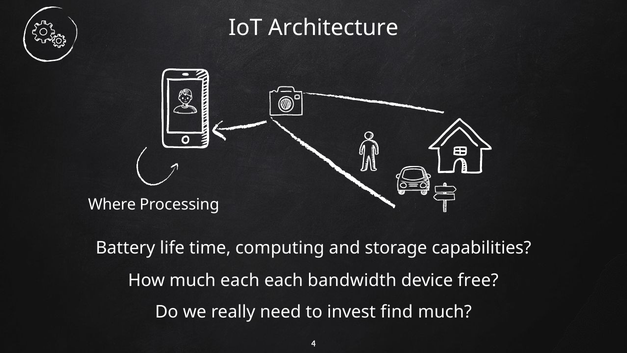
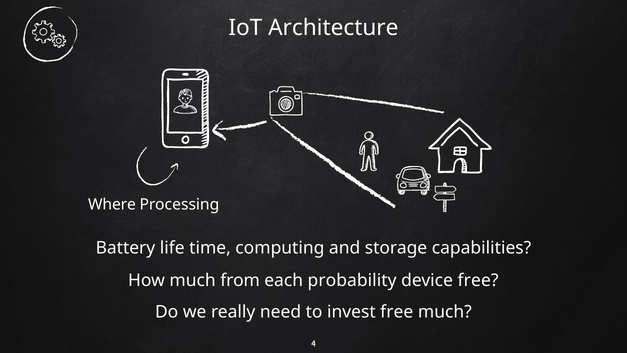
much each: each -> from
bandwidth: bandwidth -> probability
invest find: find -> free
